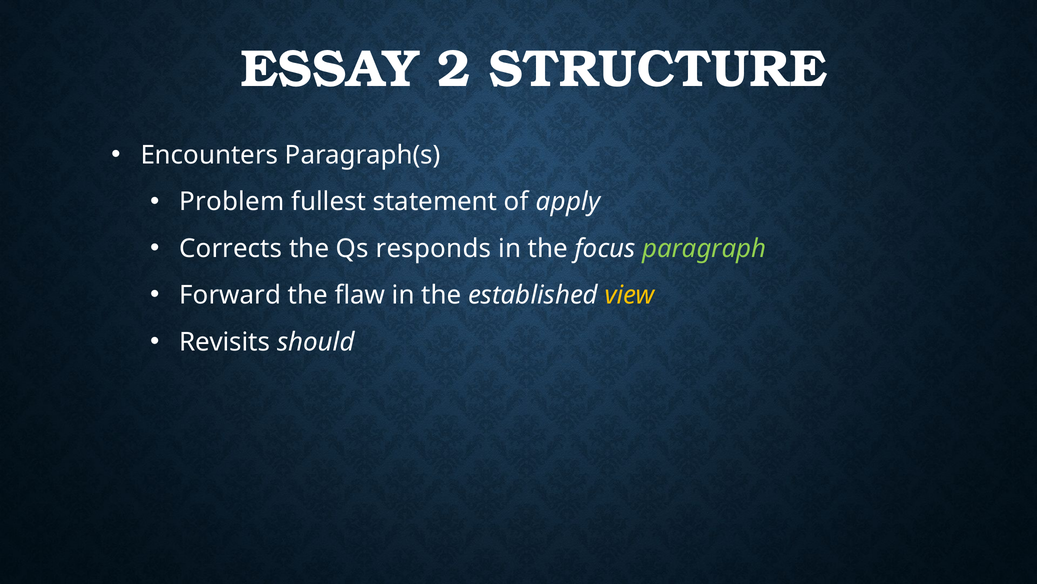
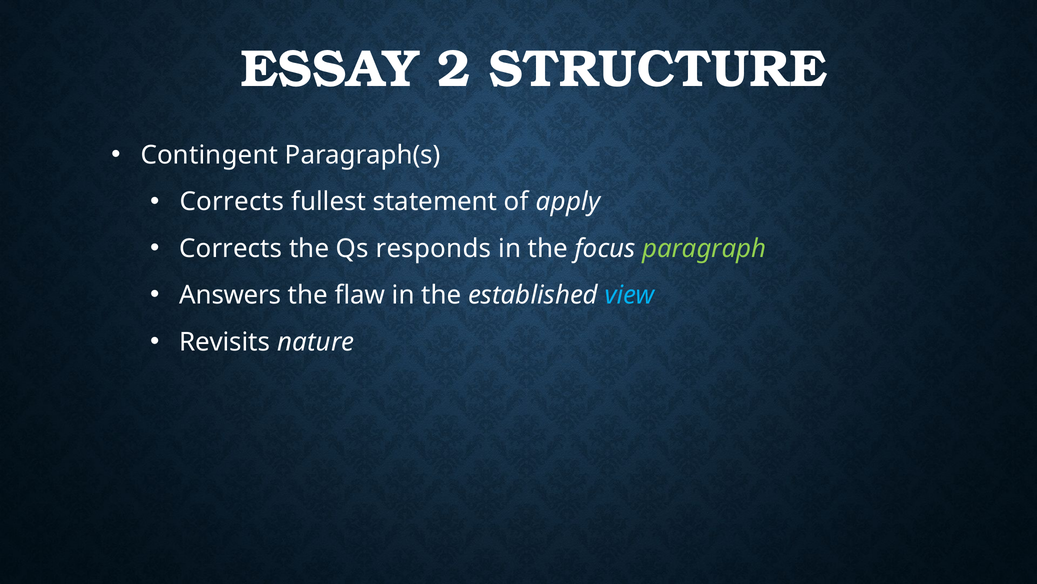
Encounters: Encounters -> Contingent
Problem at (232, 202): Problem -> Corrects
Forward: Forward -> Answers
view colour: yellow -> light blue
should: should -> nature
